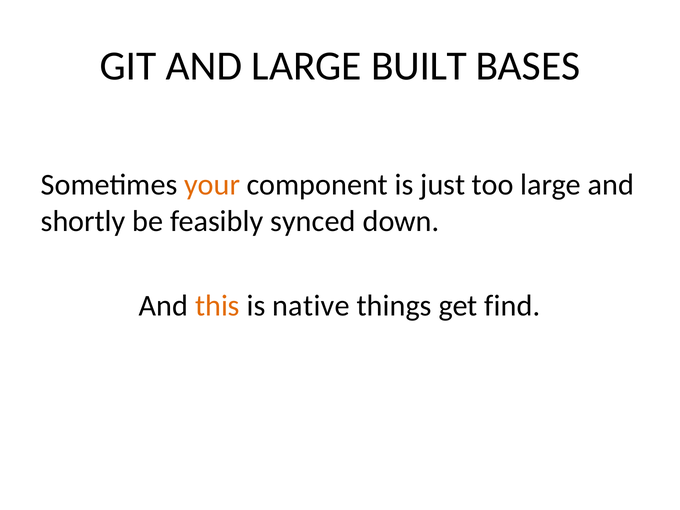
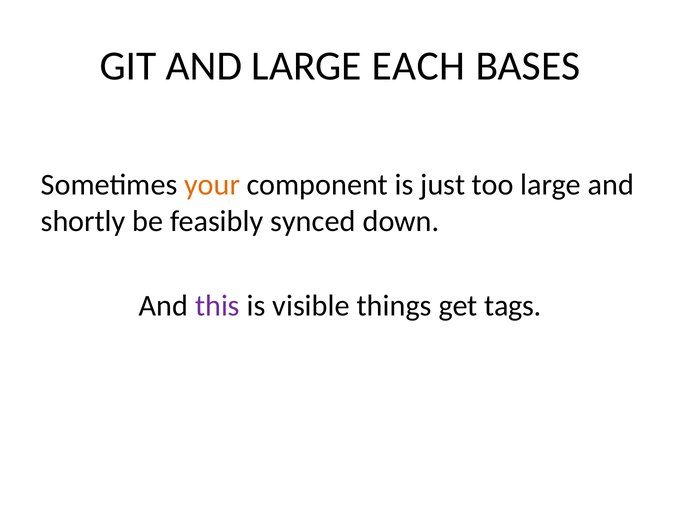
BUILT: BUILT -> EACH
this colour: orange -> purple
native: native -> visible
find: find -> tags
